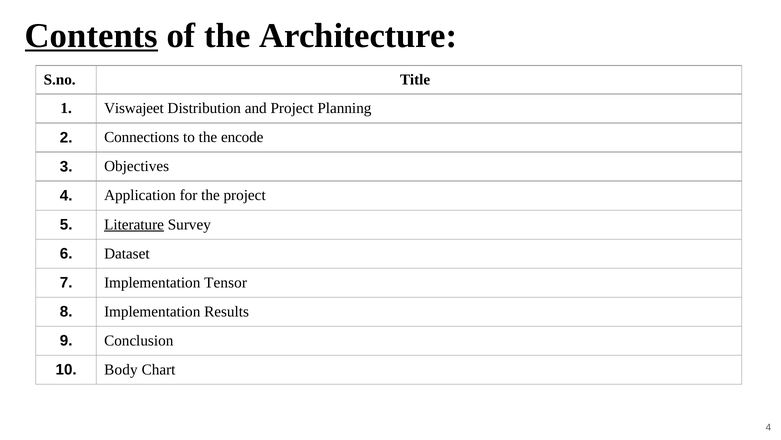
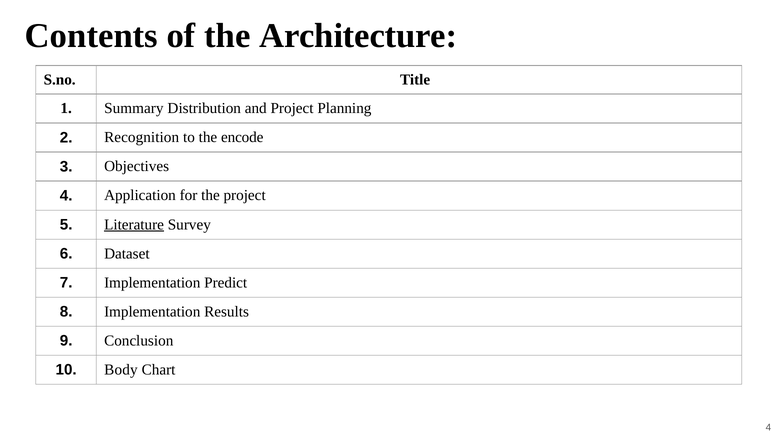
Contents underline: present -> none
Viswajeet: Viswajeet -> Summary
Connections: Connections -> Recognition
Tensor: Tensor -> Predict
